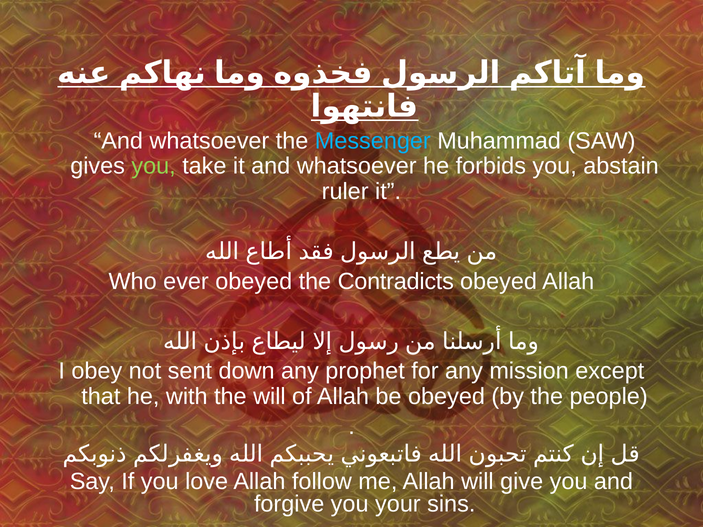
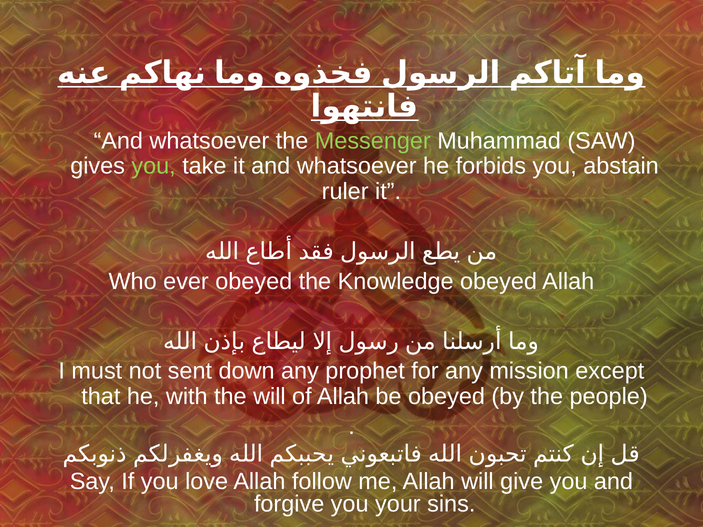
Messenger colour: light blue -> light green
Contradicts: Contradicts -> Knowledge
obey: obey -> must
